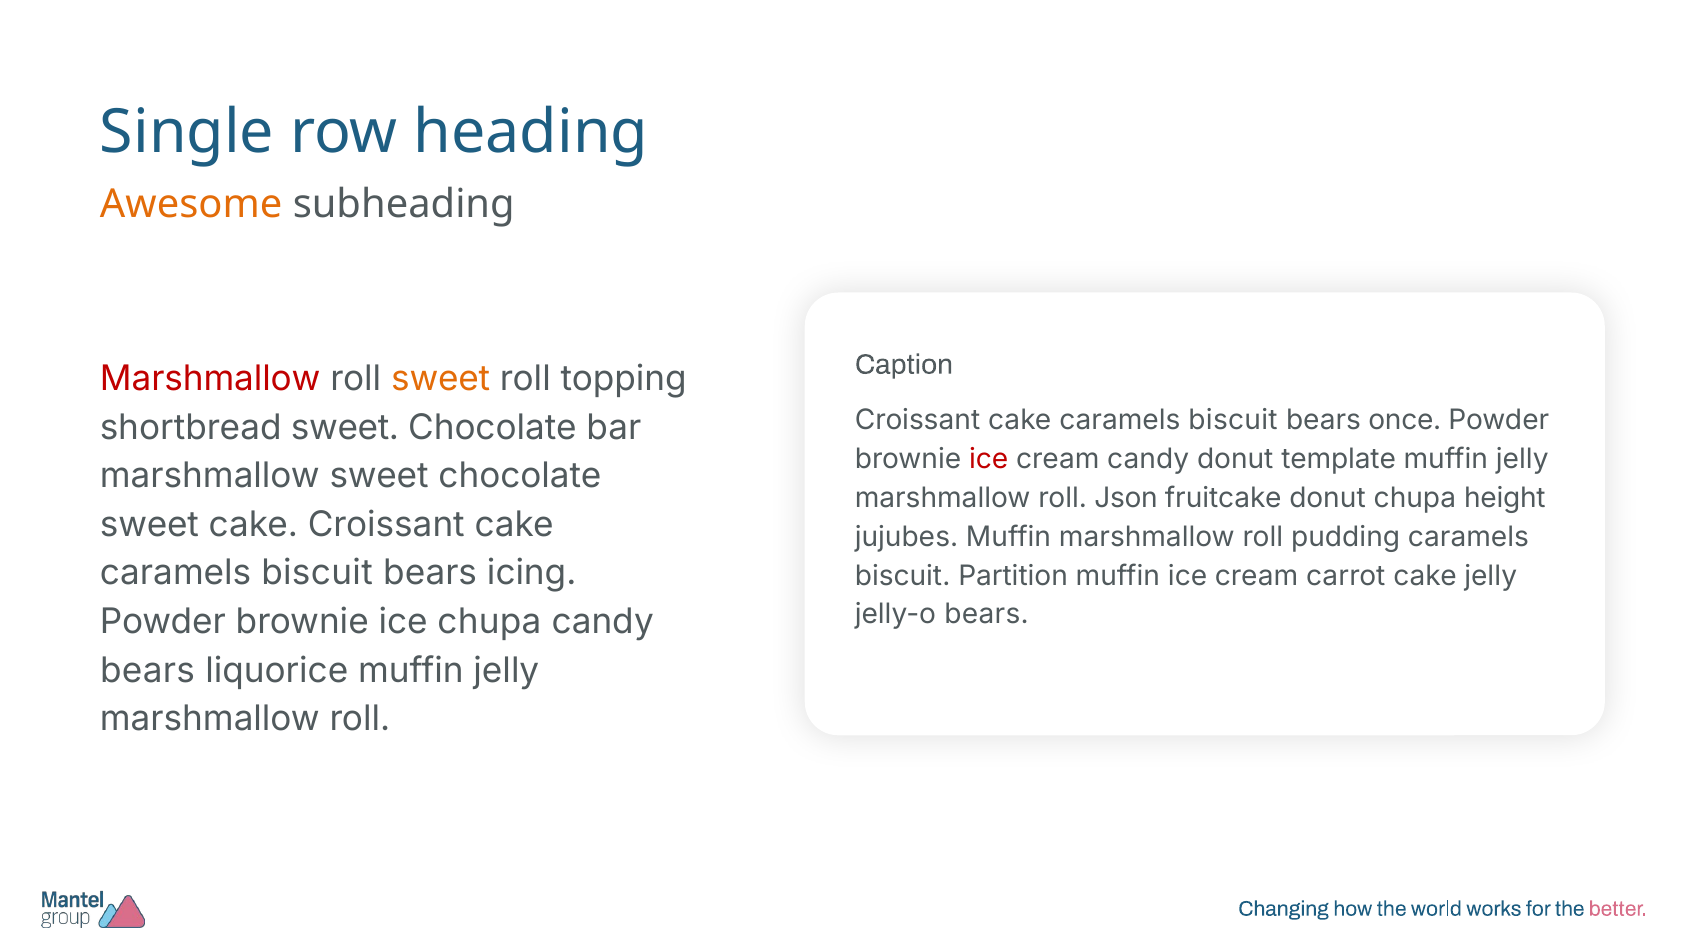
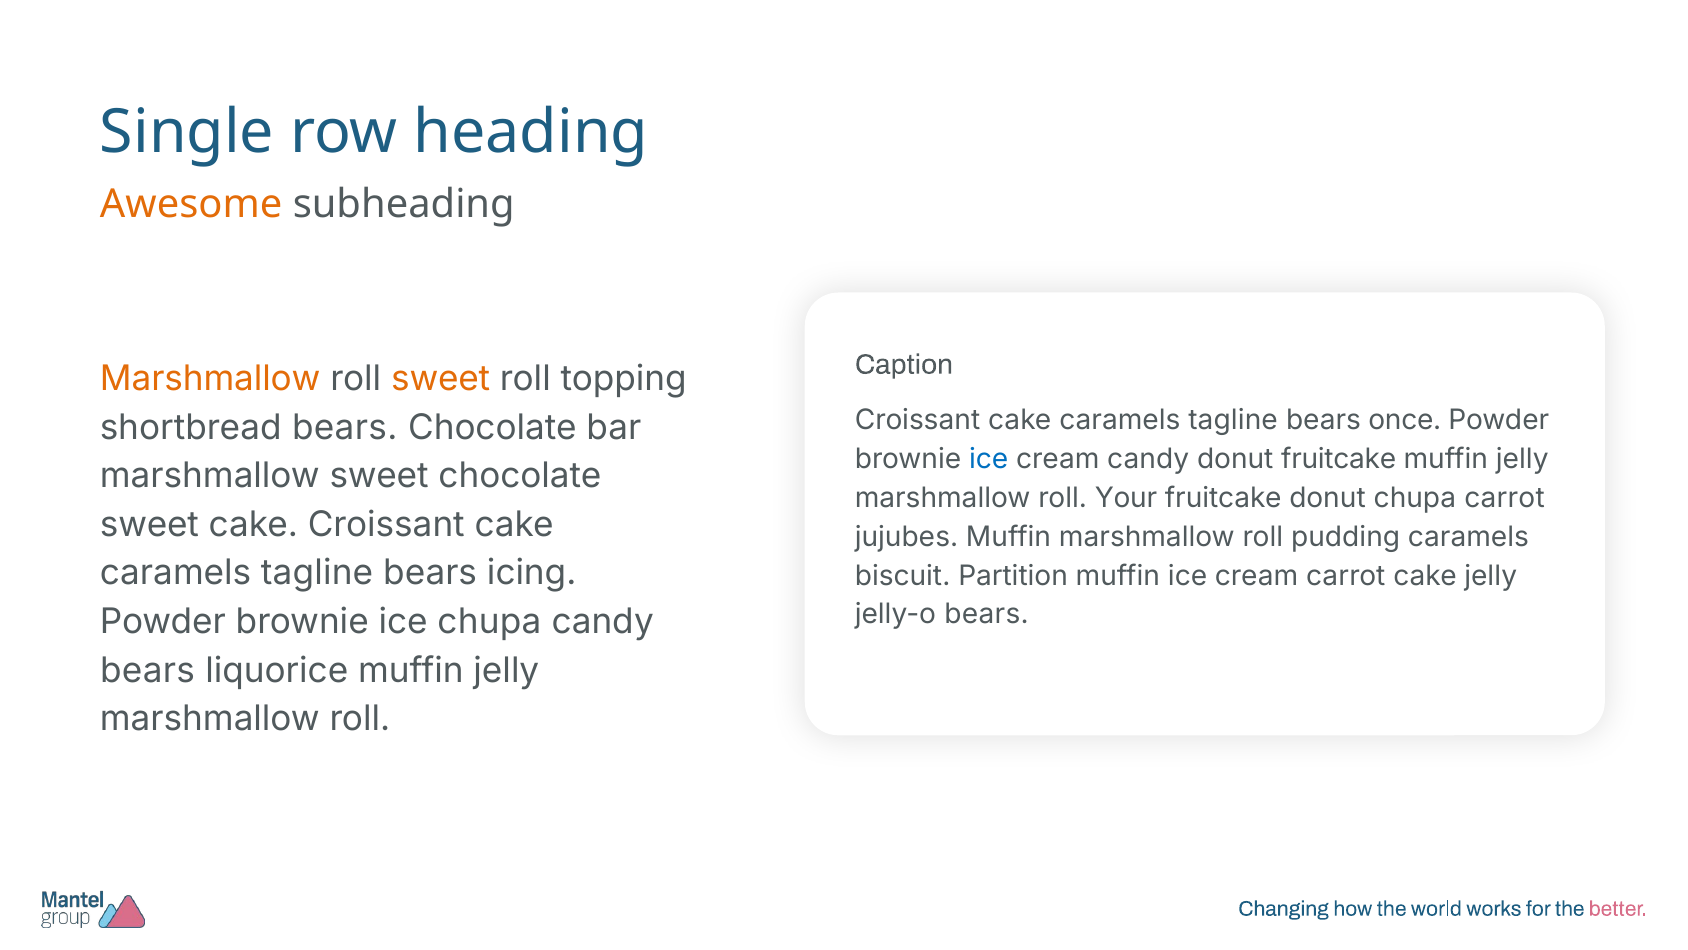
Marshmallow at (210, 379) colour: red -> orange
biscuit at (1233, 420): biscuit -> tagline
shortbread sweet: sweet -> bears
ice at (989, 459) colour: red -> blue
donut template: template -> fruitcake
Json: Json -> Your
chupa height: height -> carrot
biscuit at (317, 573): biscuit -> tagline
